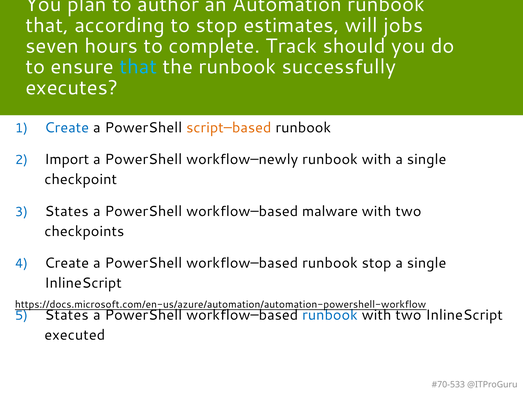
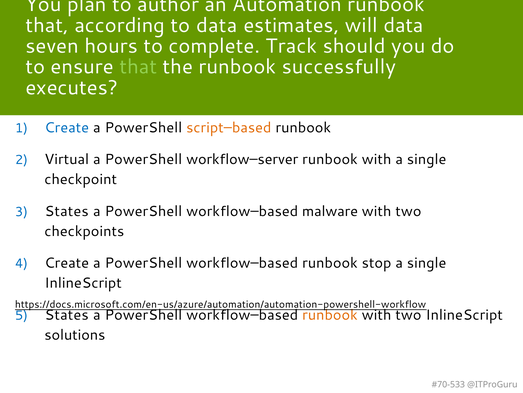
to stop: stop -> data
will jobs: jobs -> data
that at (138, 67) colour: light blue -> light green
Import: Import -> Virtual
workflow–newly: workflow–newly -> workflow–server
runbook at (330, 314) colour: blue -> orange
executed: executed -> solutions
